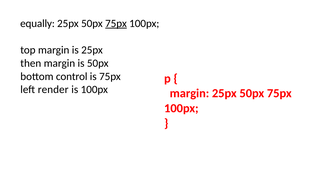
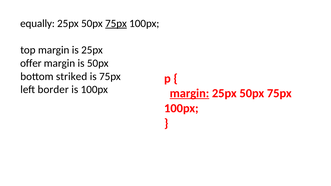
then: then -> offer
control: control -> striked
render: render -> border
margin at (189, 93) underline: none -> present
